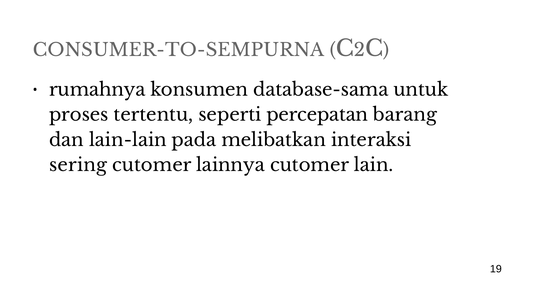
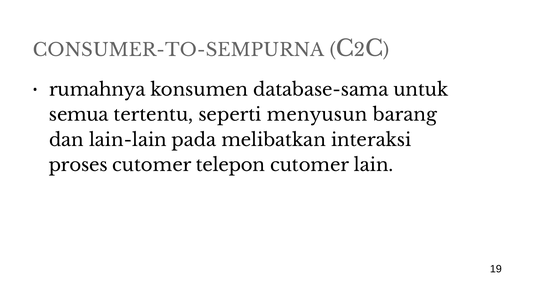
proses: proses -> semua
percepatan: percepatan -> menyusun
sering: sering -> proses
lainnya: lainnya -> telepon
